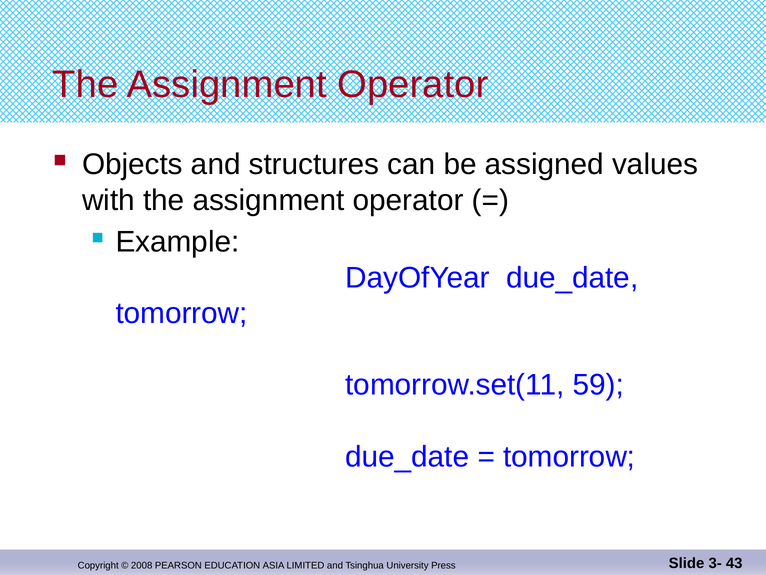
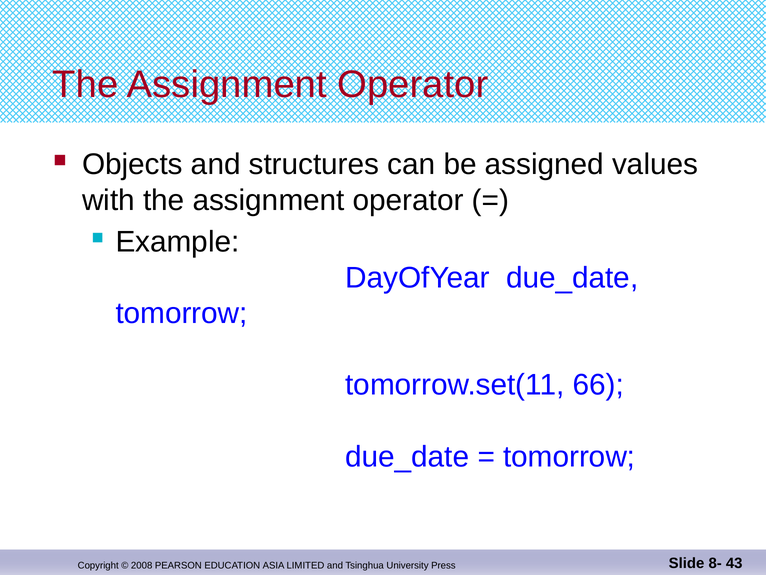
59: 59 -> 66
3-: 3- -> 8-
